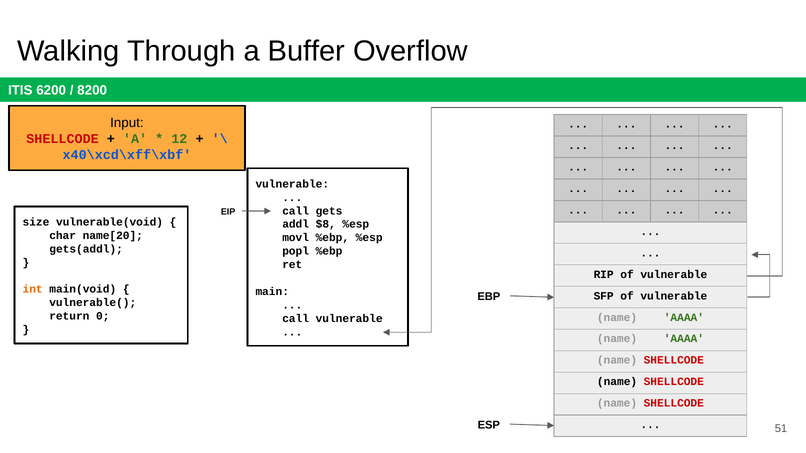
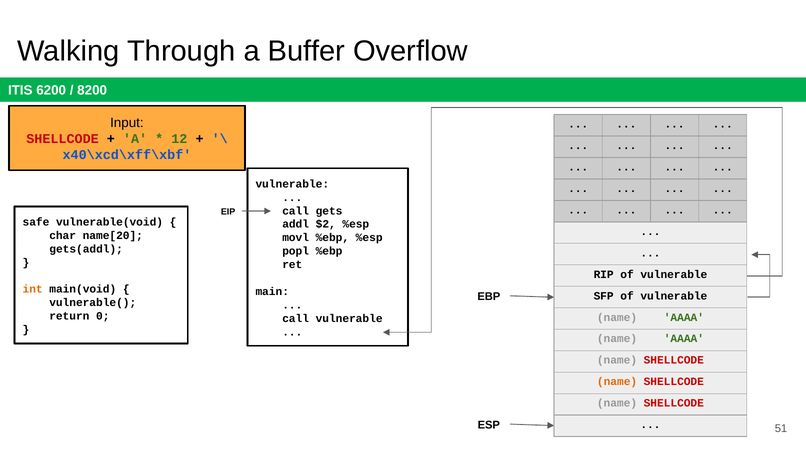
size: size -> safe
$8: $8 -> $2
name at (617, 382) colour: black -> orange
